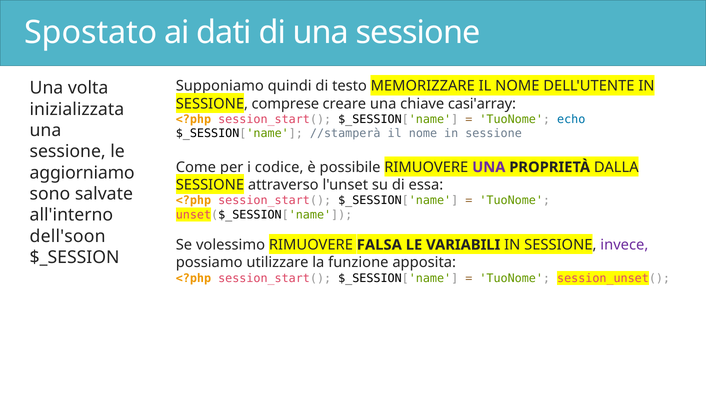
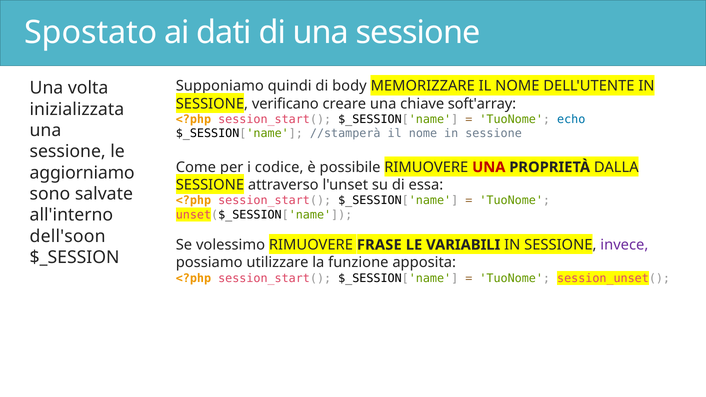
testo: testo -> body
comprese: comprese -> verificano
casi'array: casi'array -> soft'array
UNA at (489, 167) colour: purple -> red
FALSA: FALSA -> FRASE
